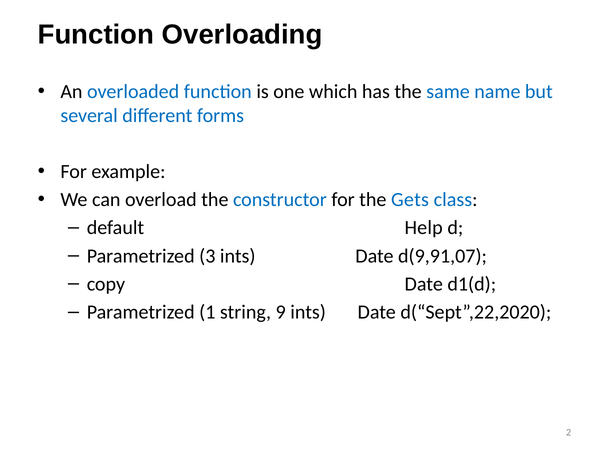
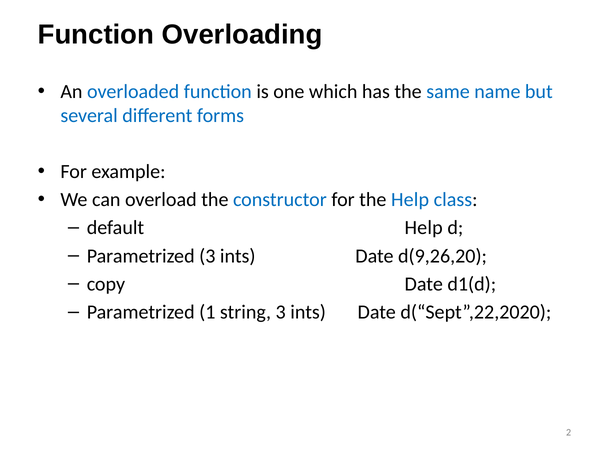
the Gets: Gets -> Help
d(9,91,07: d(9,91,07 -> d(9,26,20
string 9: 9 -> 3
